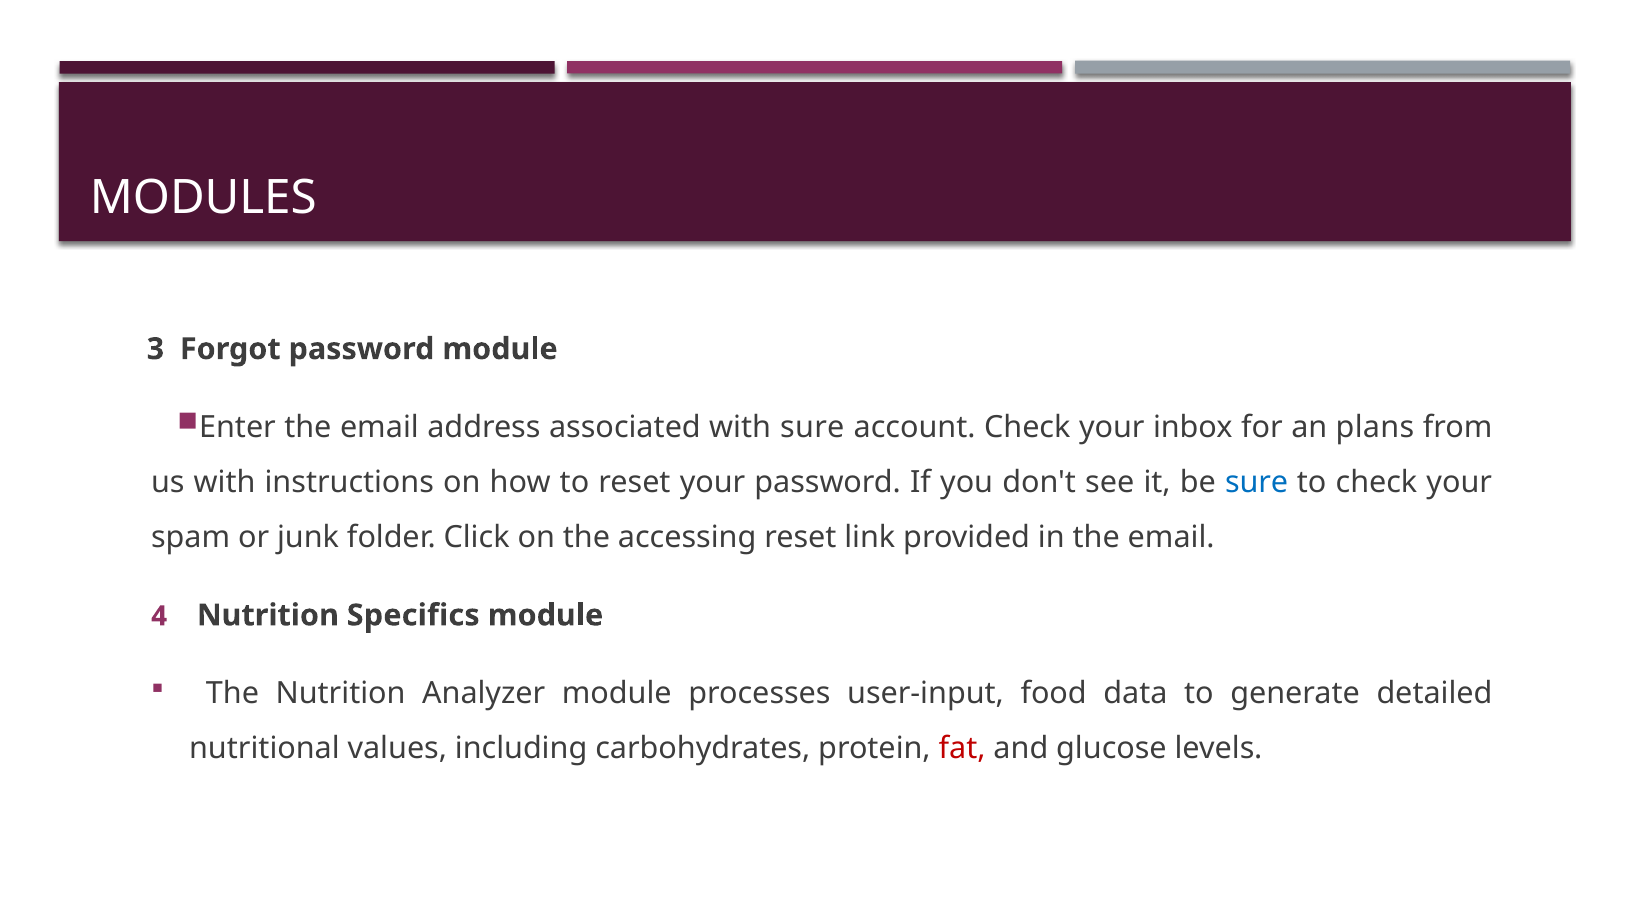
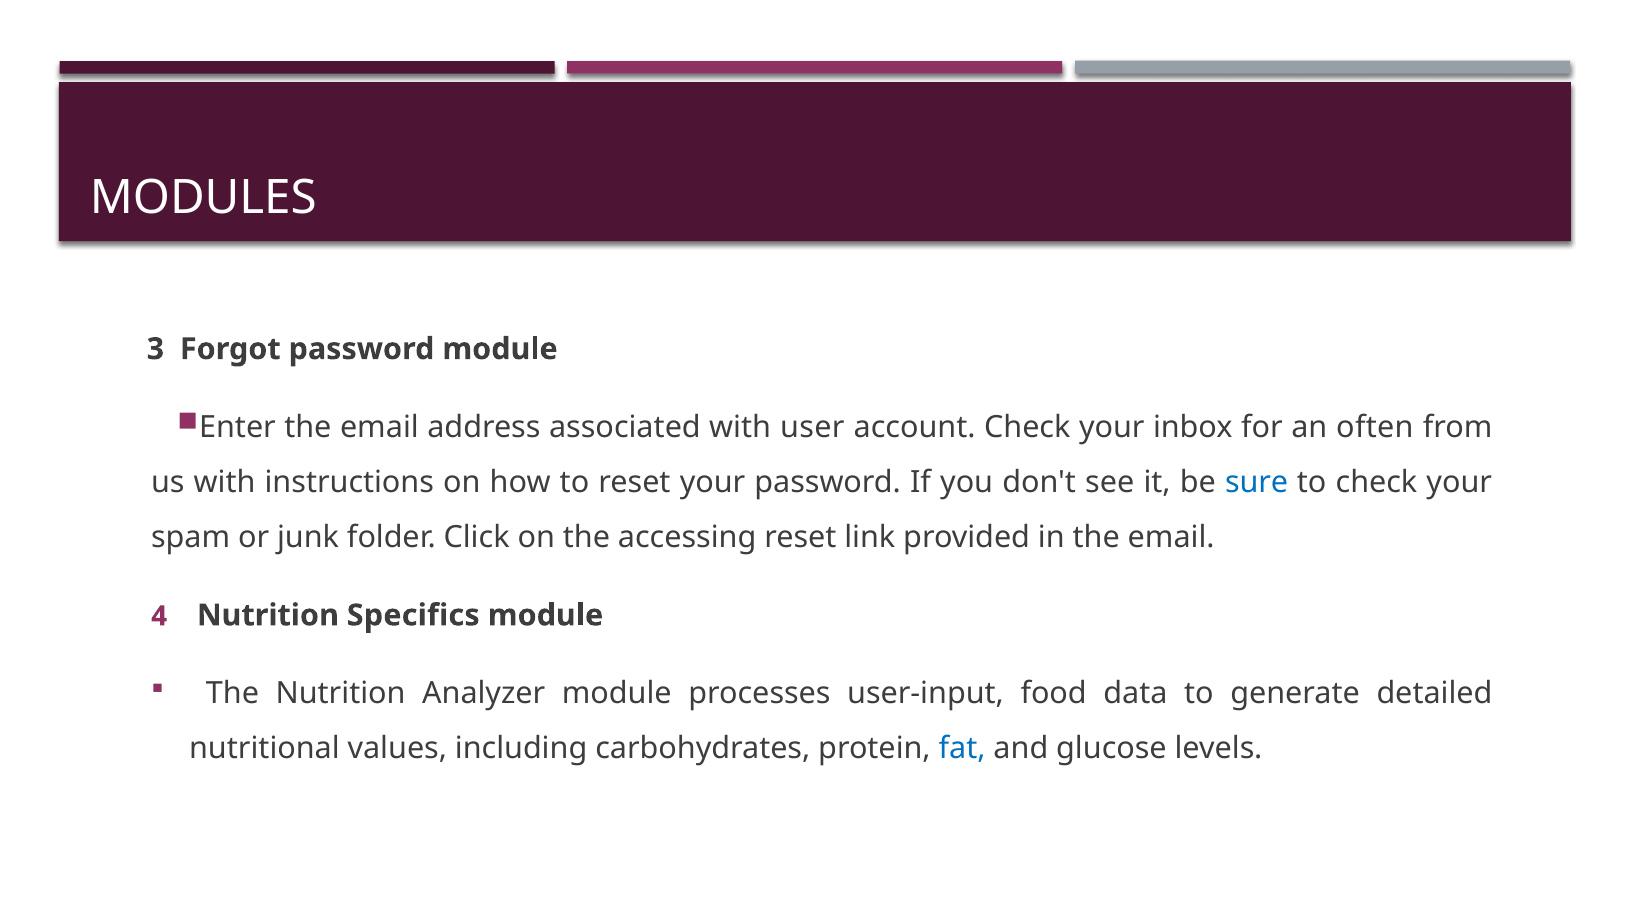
with sure: sure -> user
plans: plans -> often
fat colour: red -> blue
